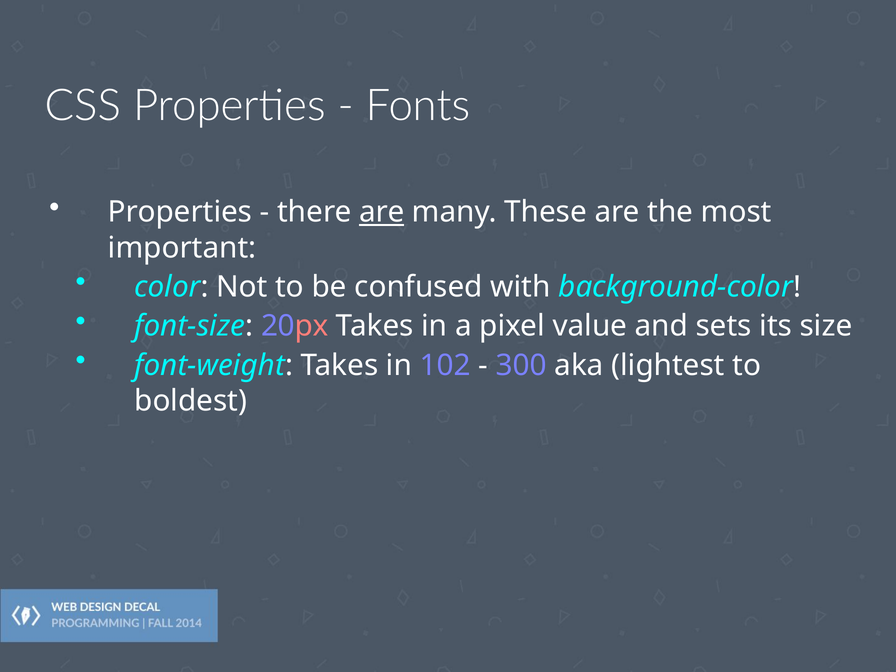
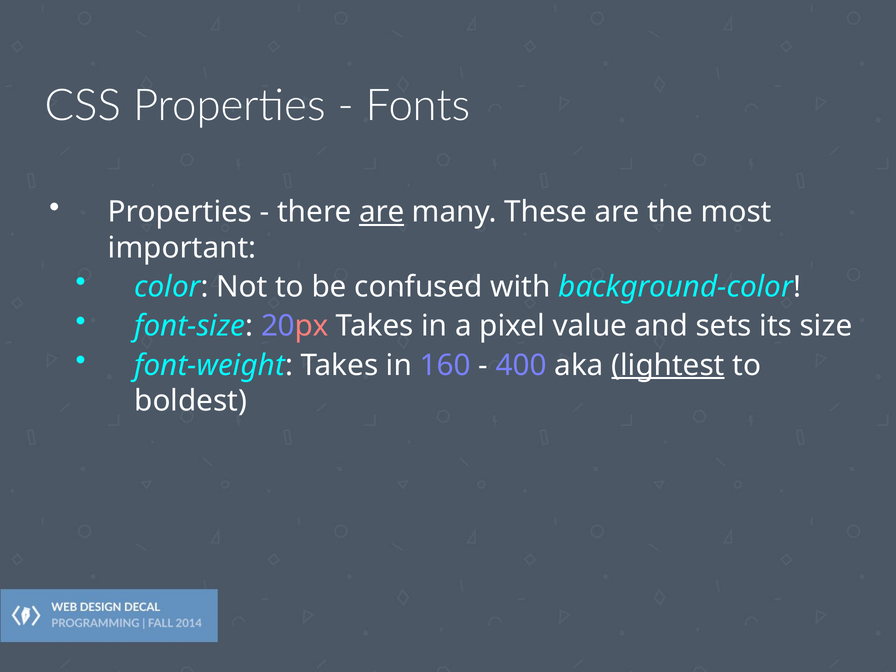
102: 102 -> 160
300: 300 -> 400
lightest underline: none -> present
